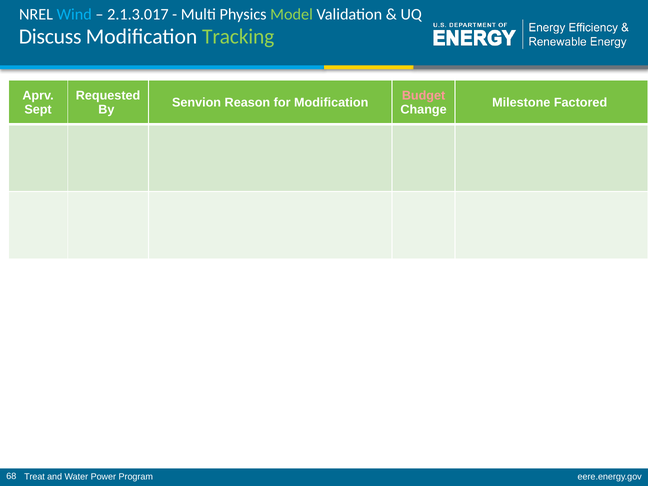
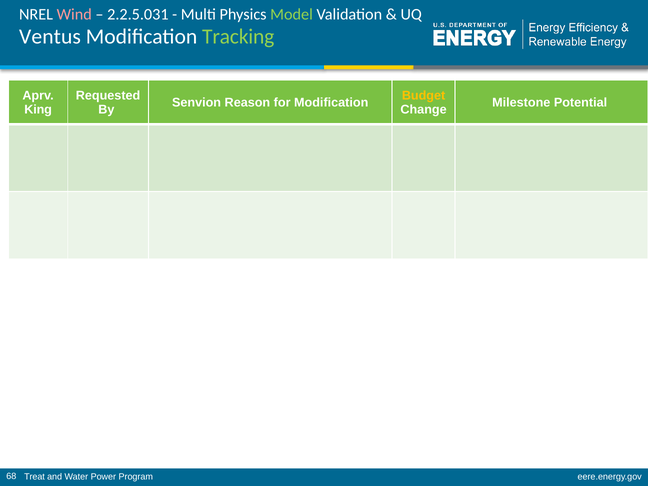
Wind colour: light blue -> pink
2.1.3.017: 2.1.3.017 -> 2.2.5.031
Discuss: Discuss -> Ventus
Budget colour: pink -> yellow
Factored: Factored -> Potential
Sept: Sept -> King
